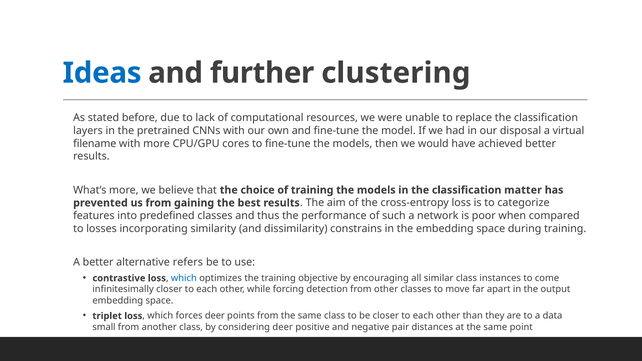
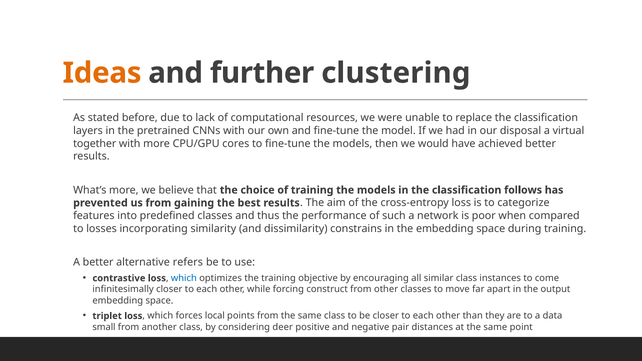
Ideas colour: blue -> orange
filename: filename -> together
matter: matter -> follows
detection: detection -> construct
forces deer: deer -> local
